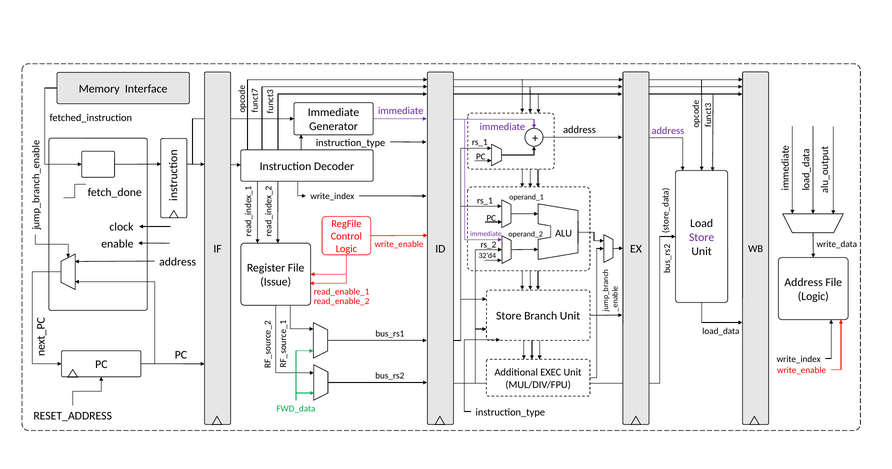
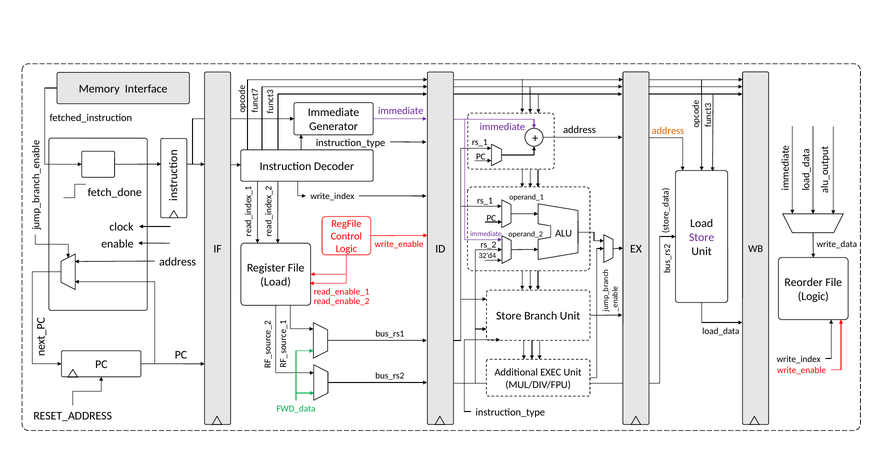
address at (668, 131) colour: purple -> orange
Issue at (276, 282): Issue -> Load
Address at (804, 283): Address -> Reorder
